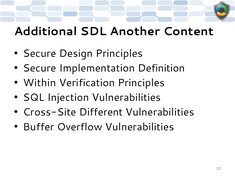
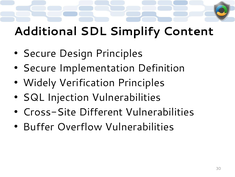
Another: Another -> Simplify
Within: Within -> Widely
